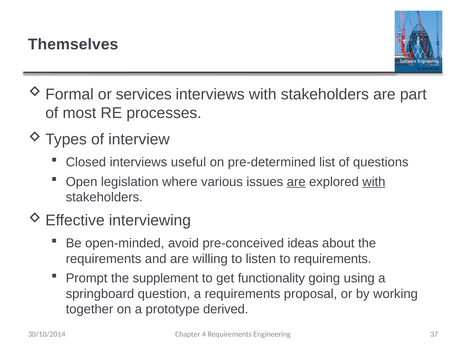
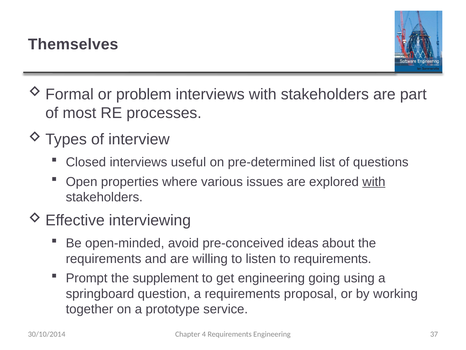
services: services -> problem
legislation: legislation -> properties
are at (296, 181) underline: present -> none
get functionality: functionality -> engineering
derived: derived -> service
